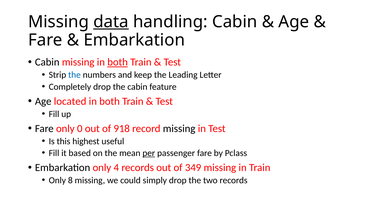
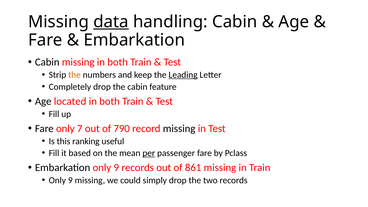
both at (118, 62) underline: present -> none
the at (74, 75) colour: blue -> orange
Leading underline: none -> present
0: 0 -> 7
918: 918 -> 790
highest: highest -> ranking
Embarkation only 4: 4 -> 9
349: 349 -> 861
8 at (70, 180): 8 -> 9
